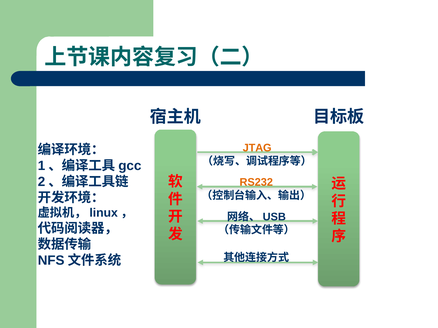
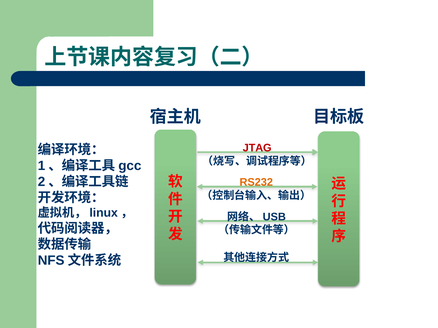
JTAG colour: orange -> red
